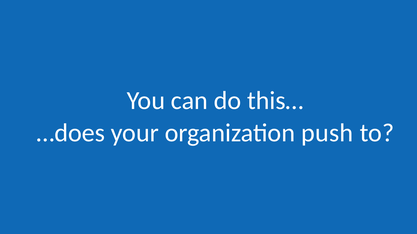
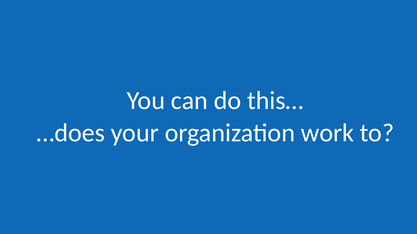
push: push -> work
